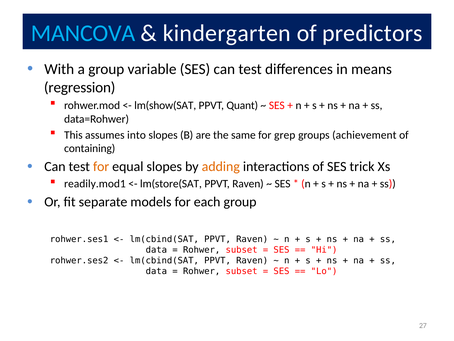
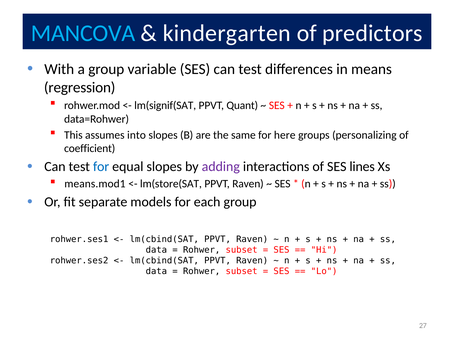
lm(show(SAT: lm(show(SAT -> lm(signif(SAT
grep: grep -> here
achievement: achievement -> personalizing
containing: containing -> coefficient
for at (101, 166) colour: orange -> blue
adding colour: orange -> purple
trick: trick -> lines
readily.mod1: readily.mod1 -> means.mod1
